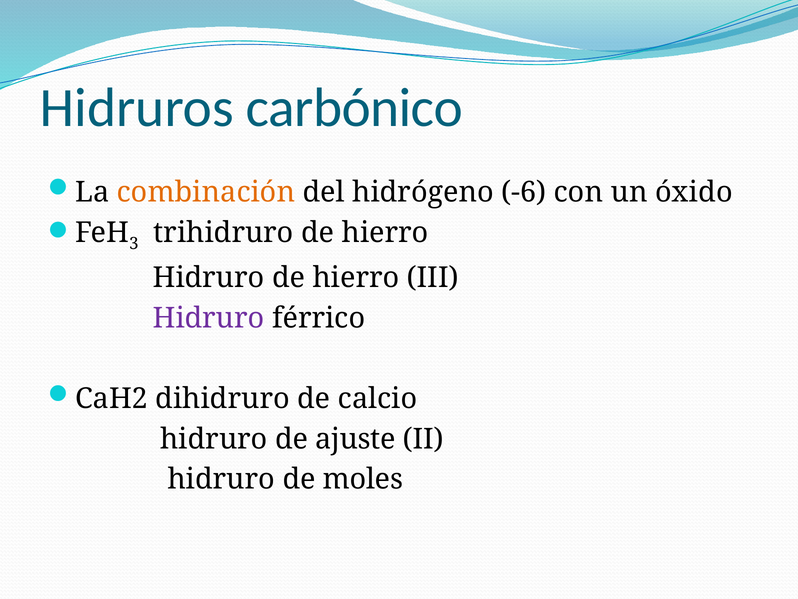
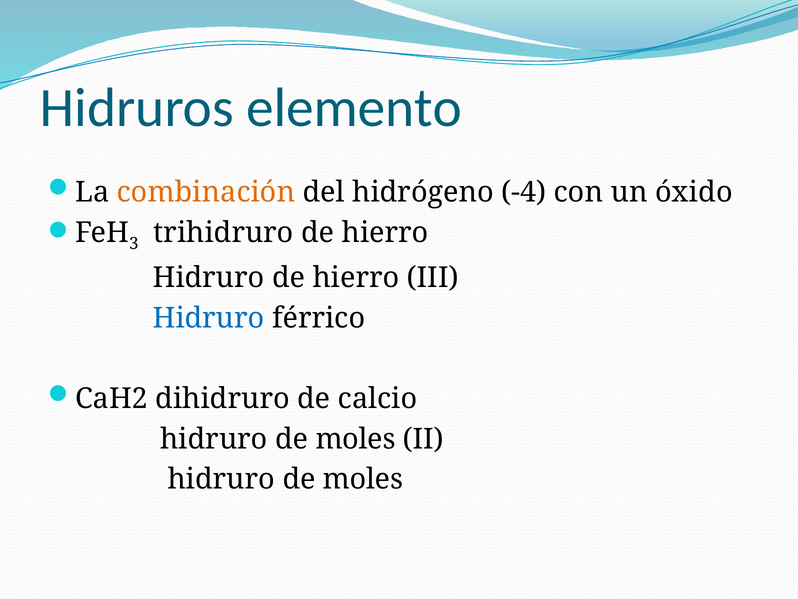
carbónico: carbónico -> elemento
-6: -6 -> -4
Hidruro at (209, 318) colour: purple -> blue
ajuste at (356, 439): ajuste -> moles
